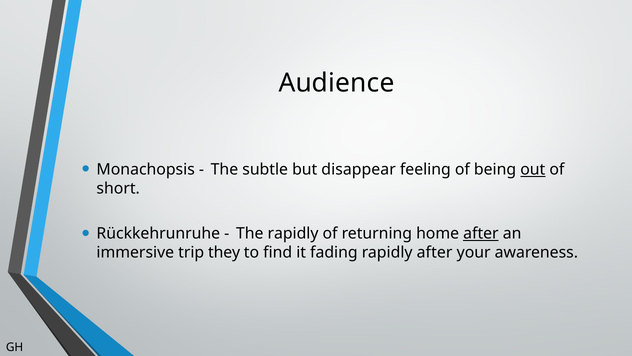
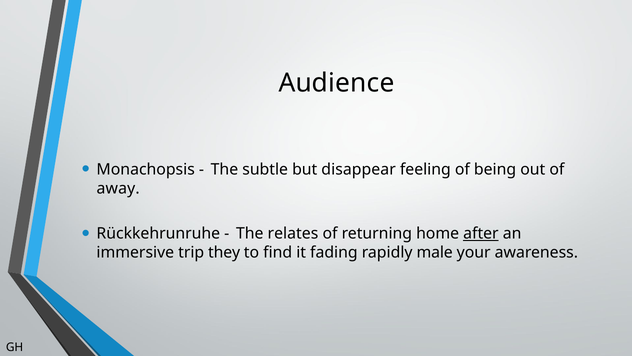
out underline: present -> none
short: short -> away
The rapidly: rapidly -> relates
rapidly after: after -> male
